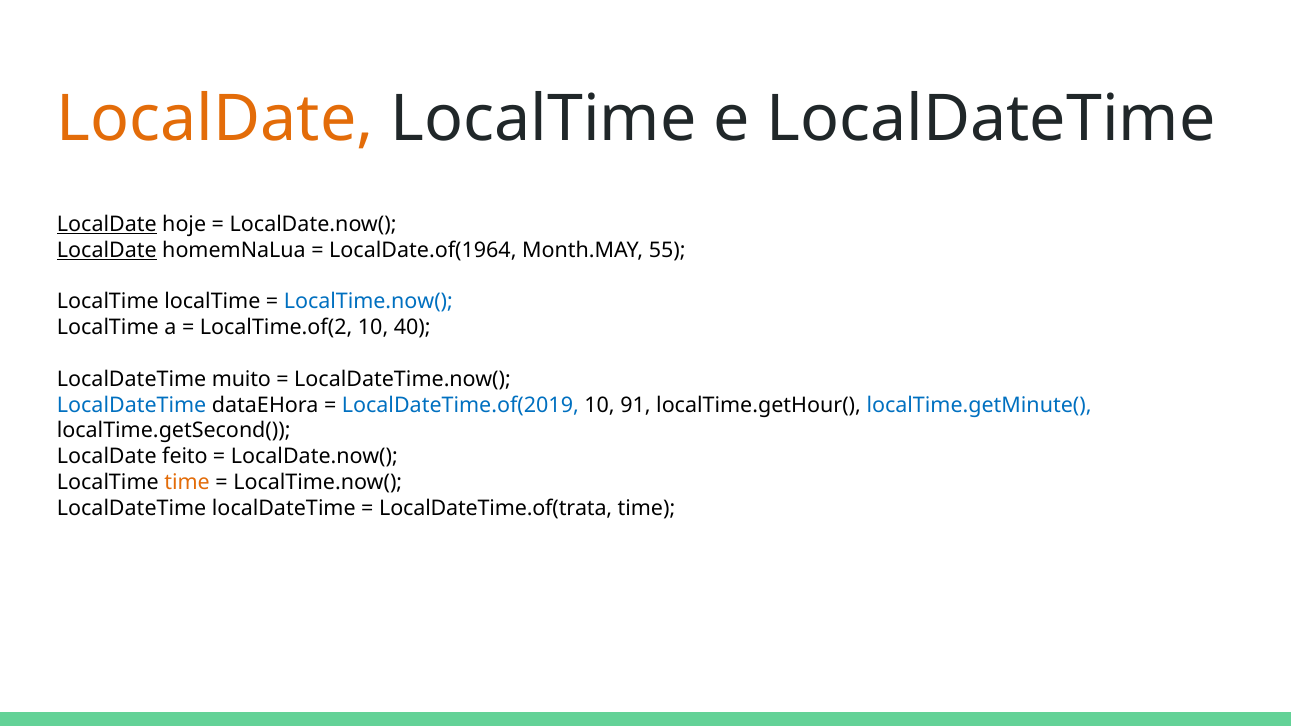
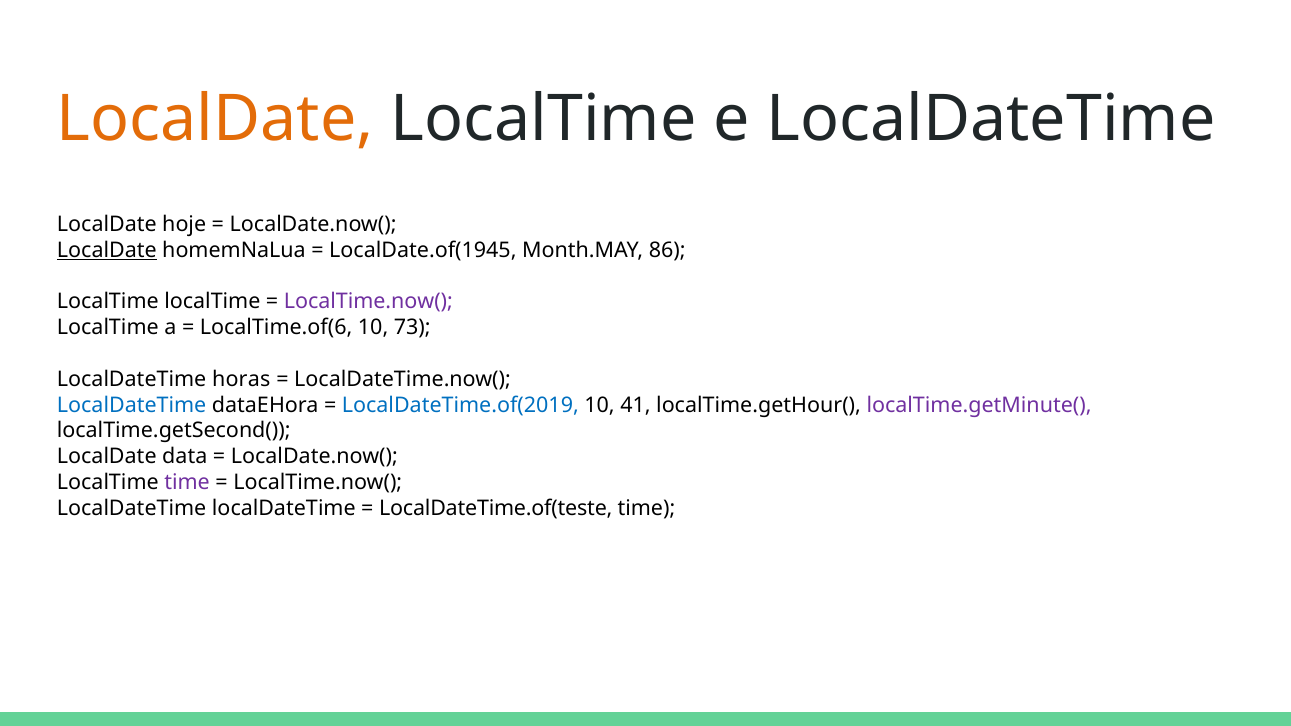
LocalDate at (107, 224) underline: present -> none
LocalDate.of(1964: LocalDate.of(1964 -> LocalDate.of(1945
55: 55 -> 86
LocalTime.now( at (368, 302) colour: blue -> purple
LocalTime.of(2: LocalTime.of(2 -> LocalTime.of(6
40: 40 -> 73
muito: muito -> horas
91: 91 -> 41
localTime.getMinute( colour: blue -> purple
feito: feito -> data
time at (187, 483) colour: orange -> purple
LocalDateTime.of(trata: LocalDateTime.of(trata -> LocalDateTime.of(teste
